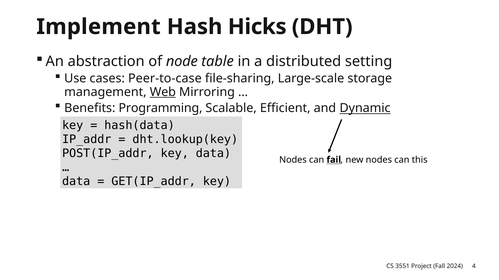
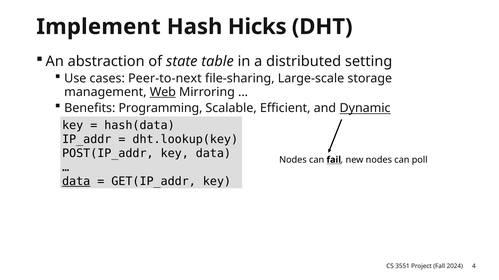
node: node -> state
Peer-to-case: Peer-to-case -> Peer-to-next
this: this -> poll
data at (76, 182) underline: none -> present
